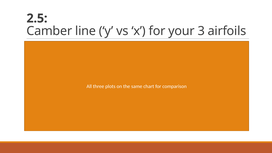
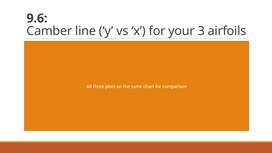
2.5: 2.5 -> 9.6
